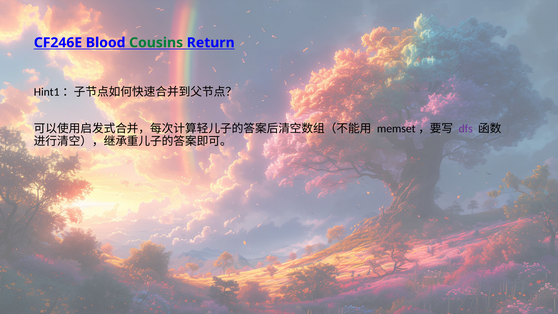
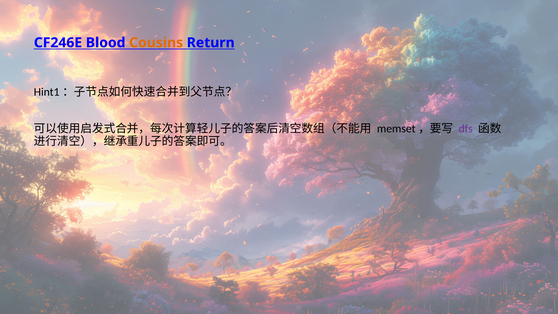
Cousins colour: green -> orange
